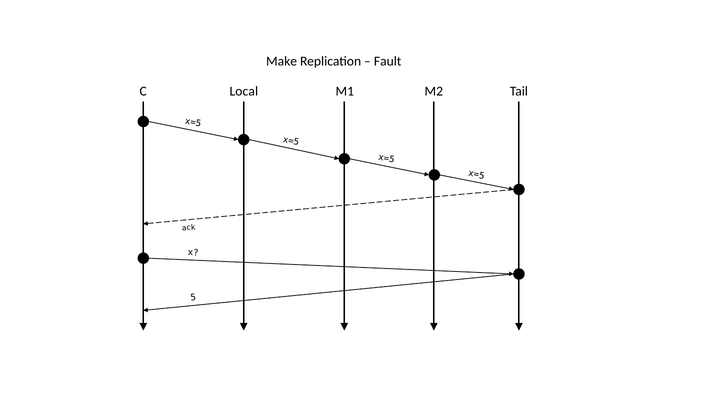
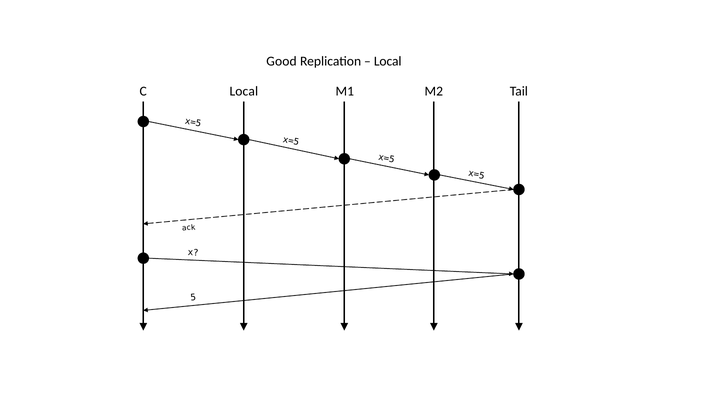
Make: Make -> Good
Fault at (388, 61): Fault -> Local
